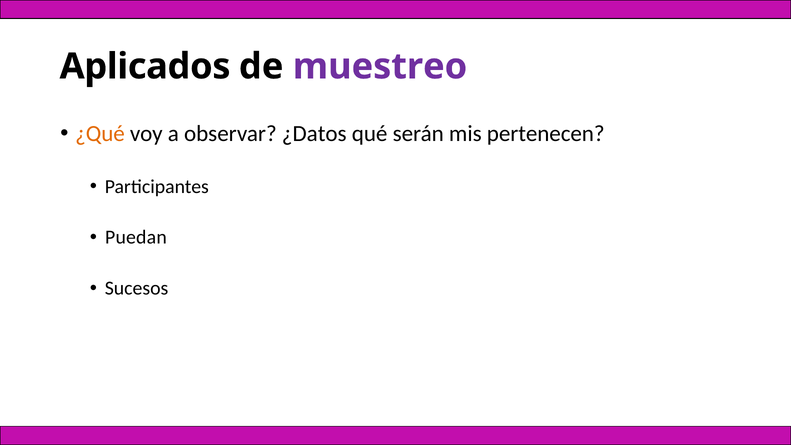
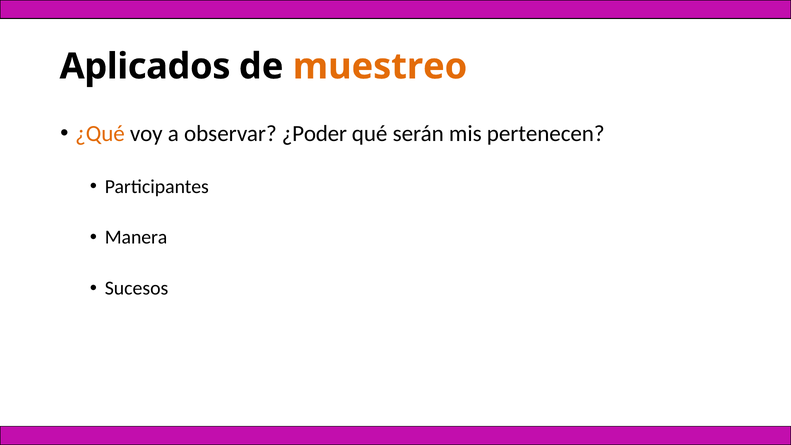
muestreo colour: purple -> orange
¿Datos: ¿Datos -> ¿Poder
Puedan: Puedan -> Manera
